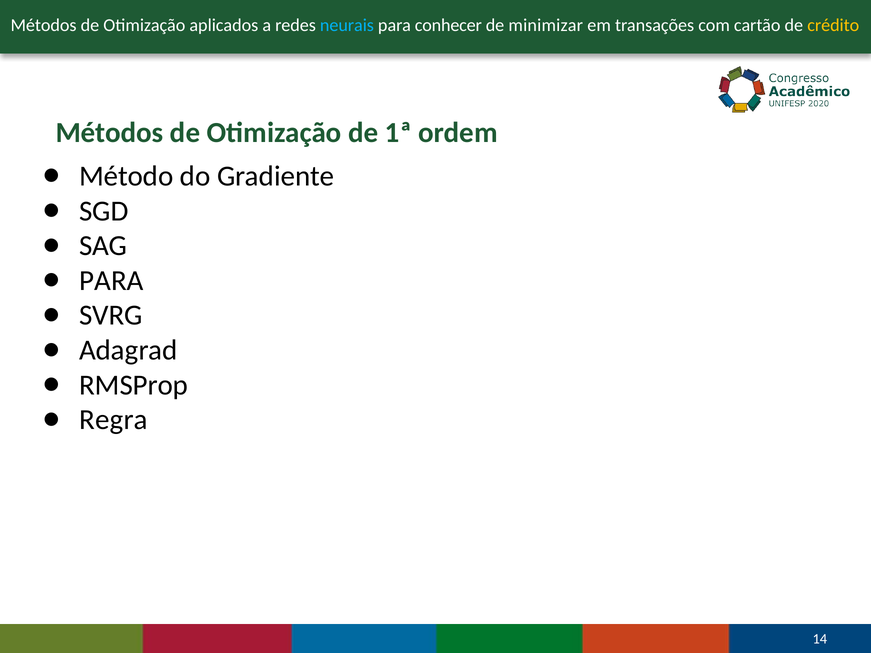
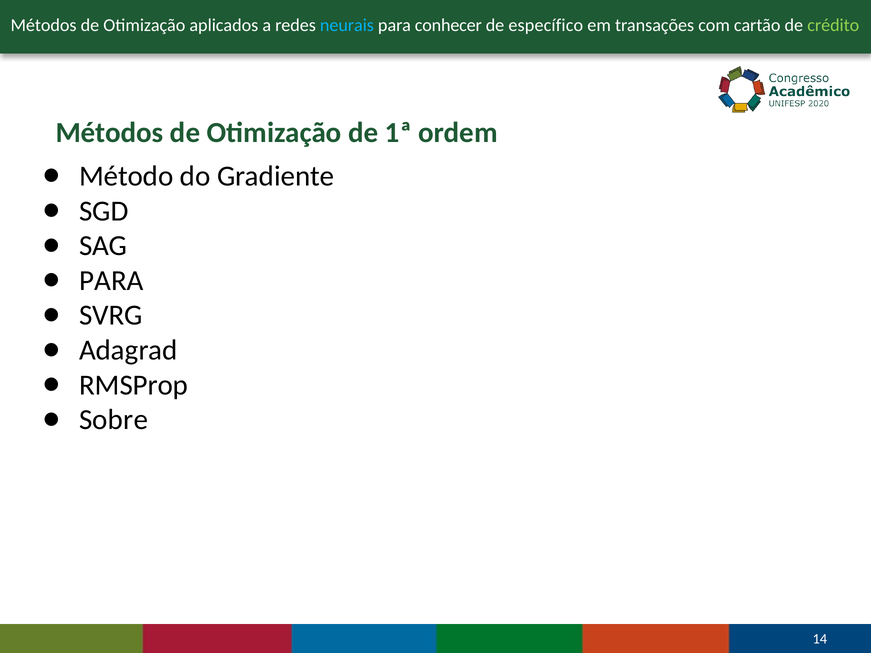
minimizar: minimizar -> específico
crédito colour: yellow -> light green
Regra: Regra -> Sobre
